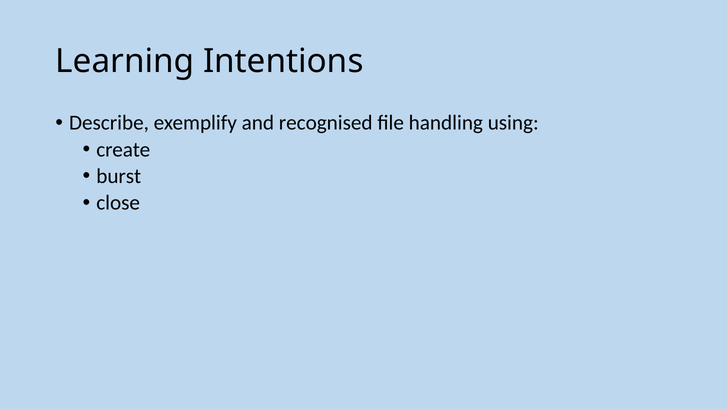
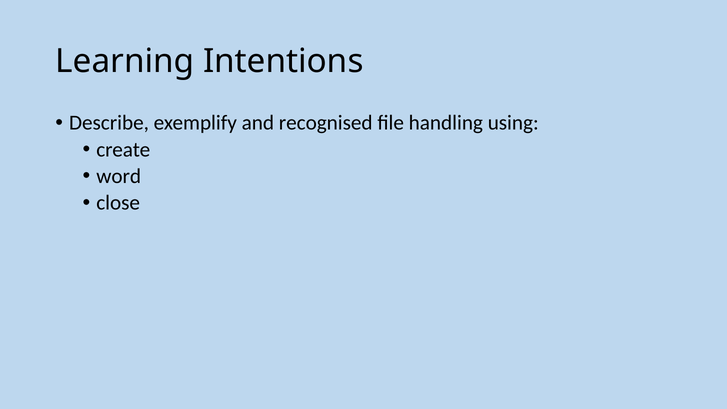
burst: burst -> word
